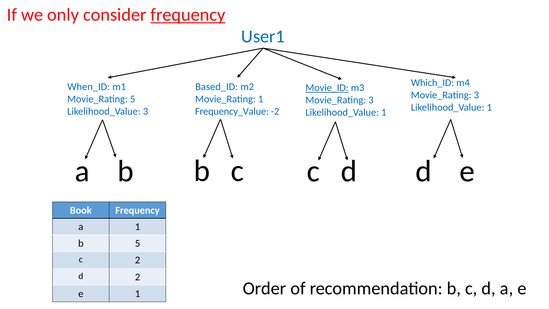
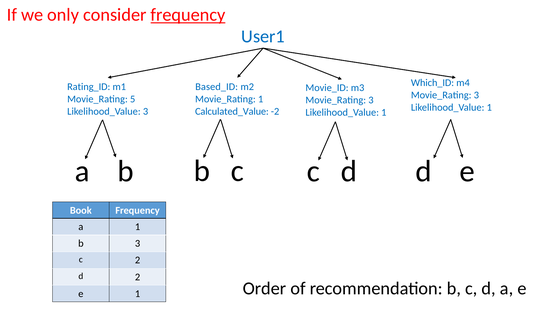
When_ID: When_ID -> Rating_ID
Movie_ID underline: present -> none
Frequency_Value: Frequency_Value -> Calculated_Value
b 5: 5 -> 3
